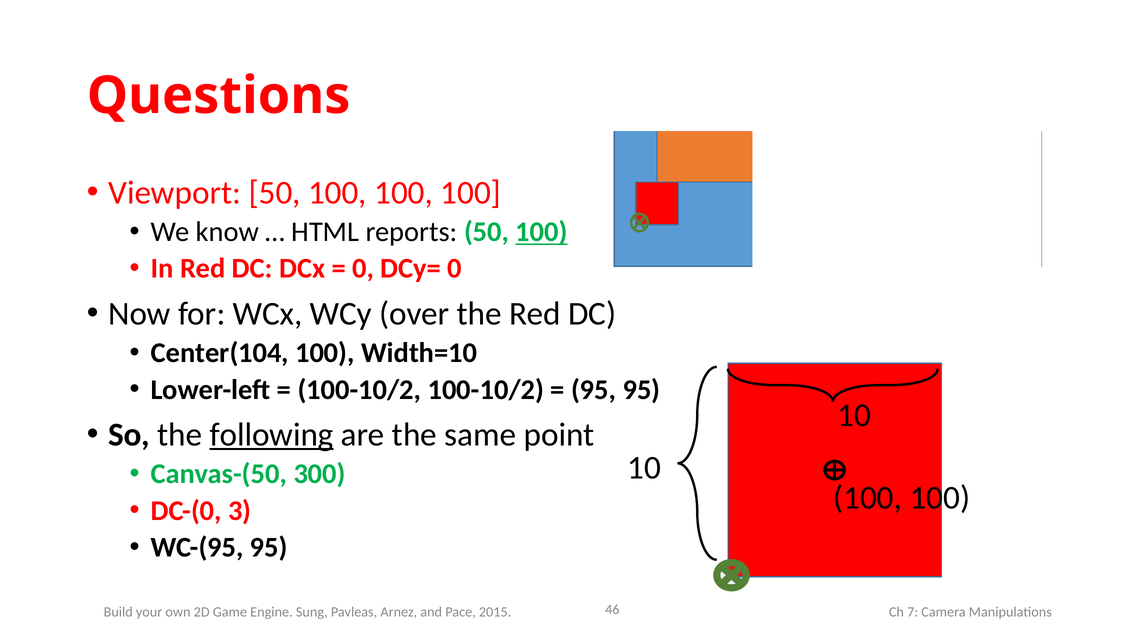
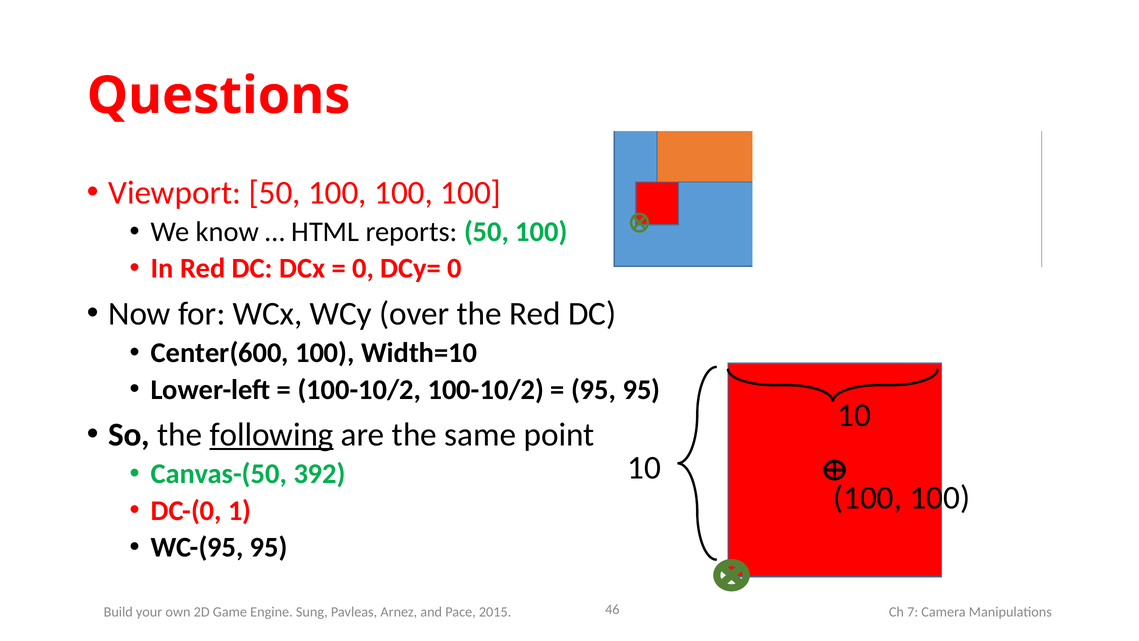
100 at (542, 232) underline: present -> none
Center(104: Center(104 -> Center(600
300: 300 -> 392
3: 3 -> 1
